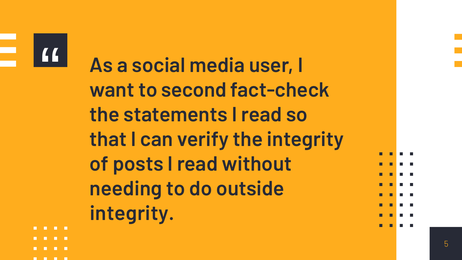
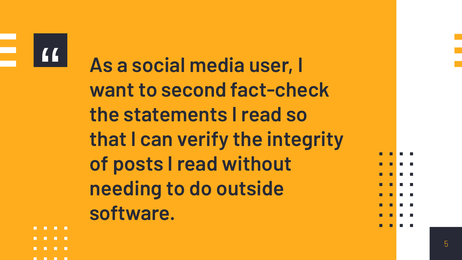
integrity at (132, 213): integrity -> software
